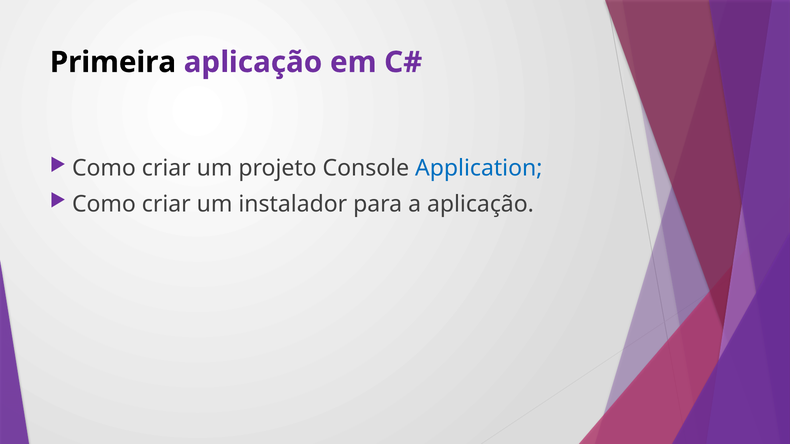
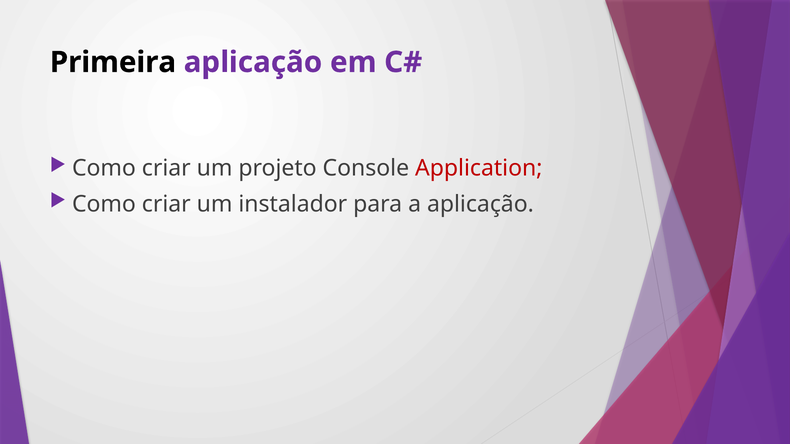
Application colour: blue -> red
